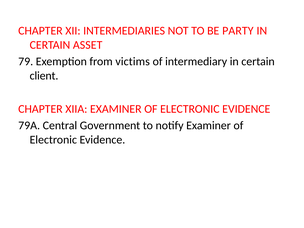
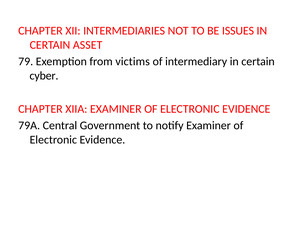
PARTY: PARTY -> ISSUES
client: client -> cyber
